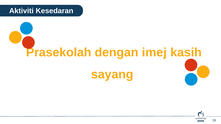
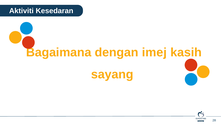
Prasekolah: Prasekolah -> Bagaimana
